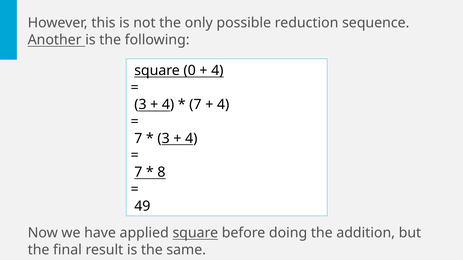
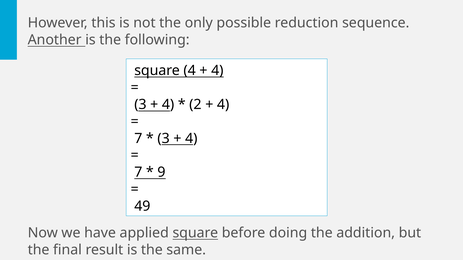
square 0: 0 -> 4
7 at (195, 105): 7 -> 2
8: 8 -> 9
